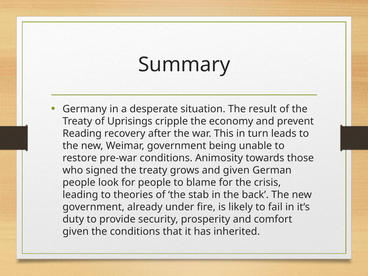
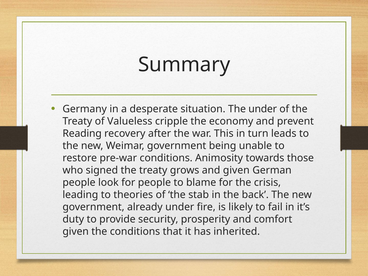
The result: result -> under
Uprisings: Uprisings -> Valueless
